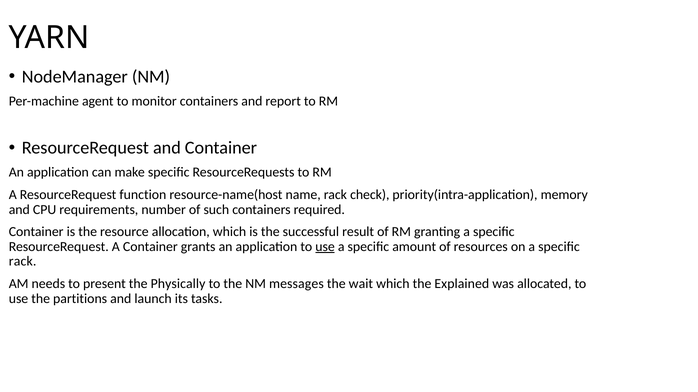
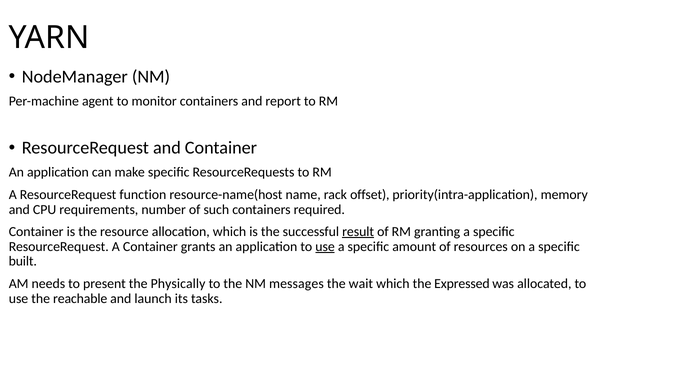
check: check -> offset
result underline: none -> present
rack at (23, 262): rack -> built
Explained: Explained -> Expressed
partitions: partitions -> reachable
